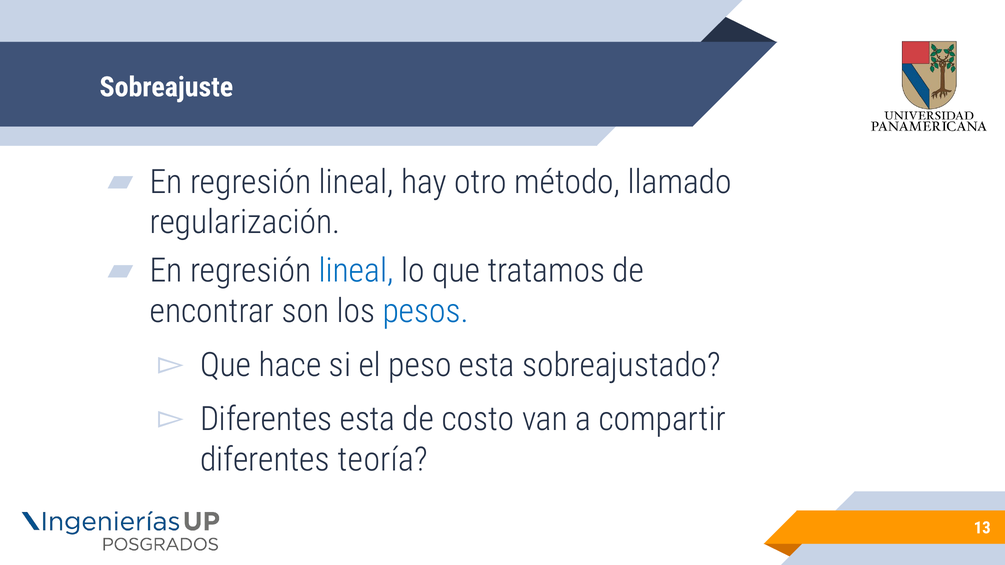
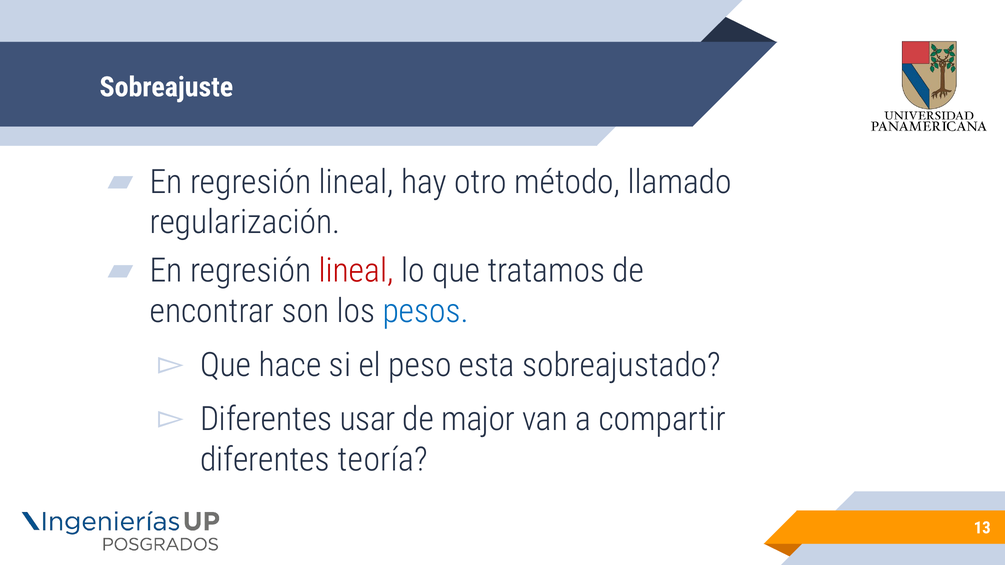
lineal at (356, 271) colour: blue -> red
Diferentes esta: esta -> usar
costo: costo -> major
